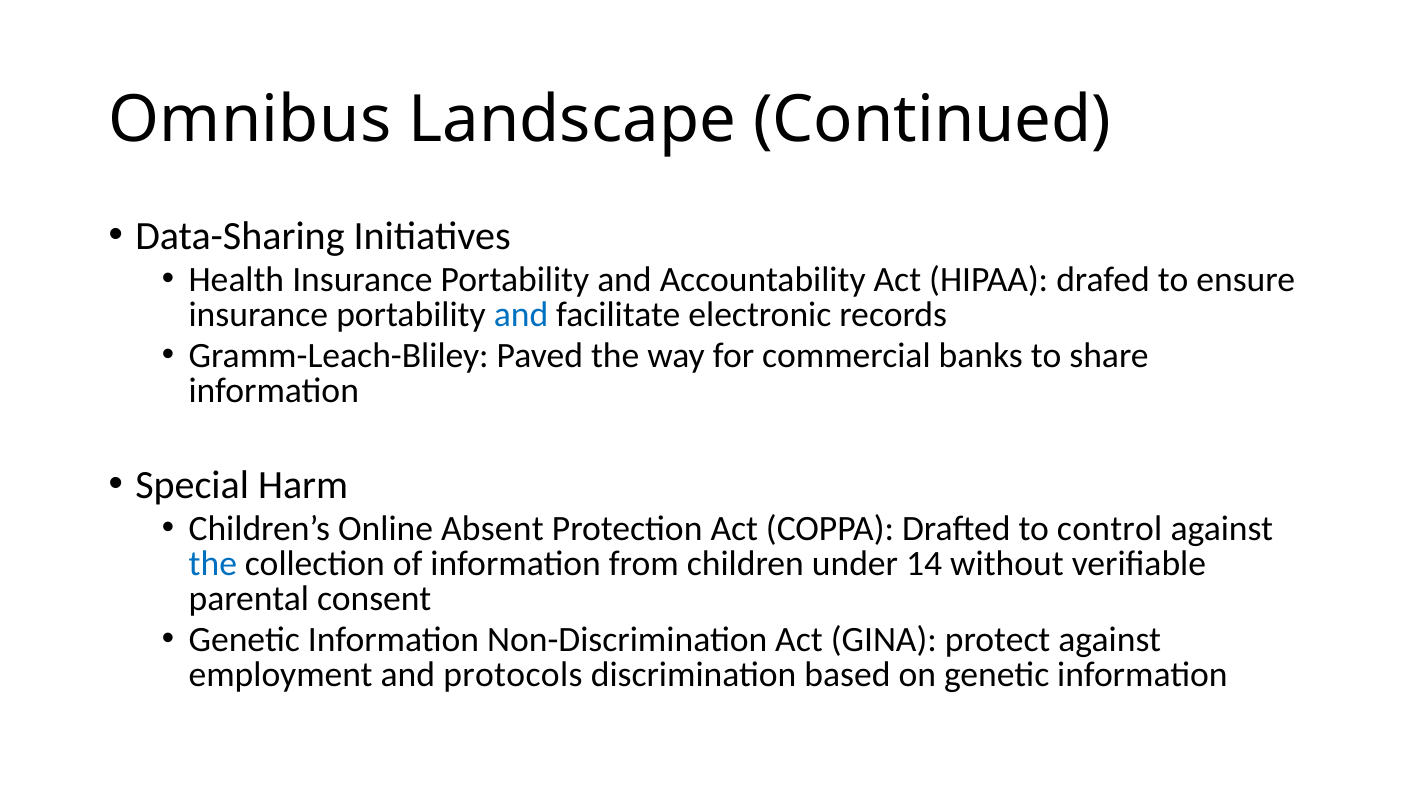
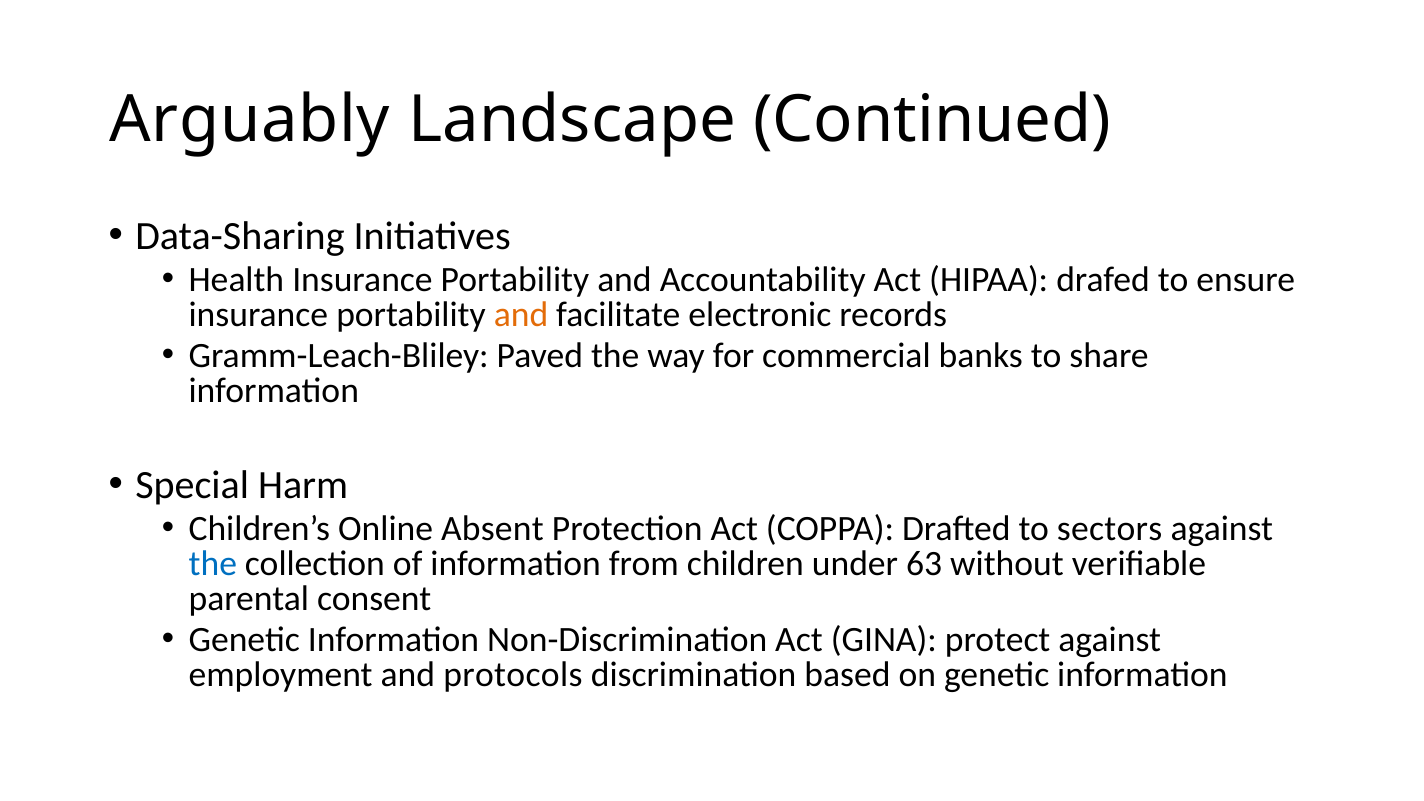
Omnibus: Omnibus -> Arguably
and at (521, 315) colour: blue -> orange
control: control -> sectors
14: 14 -> 63
